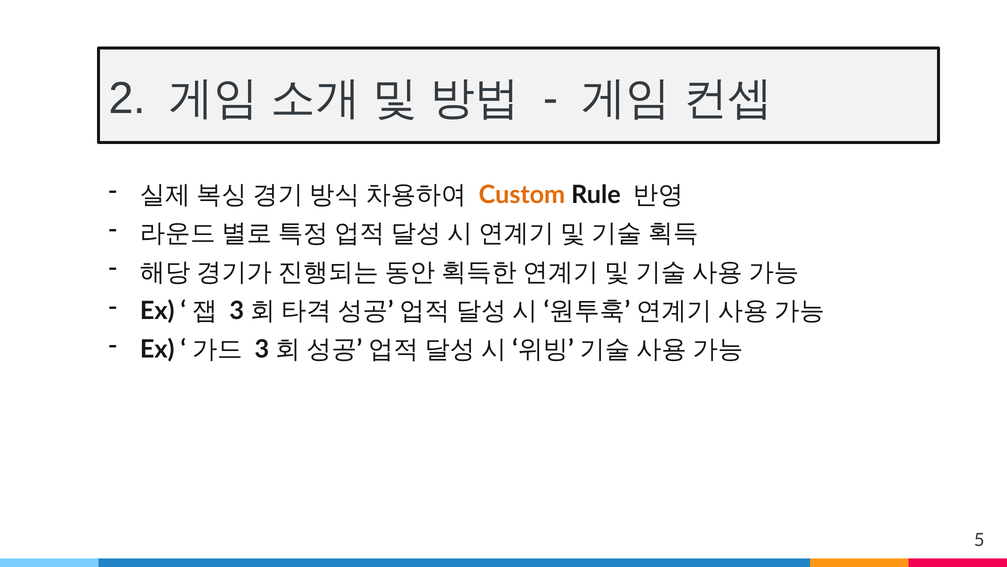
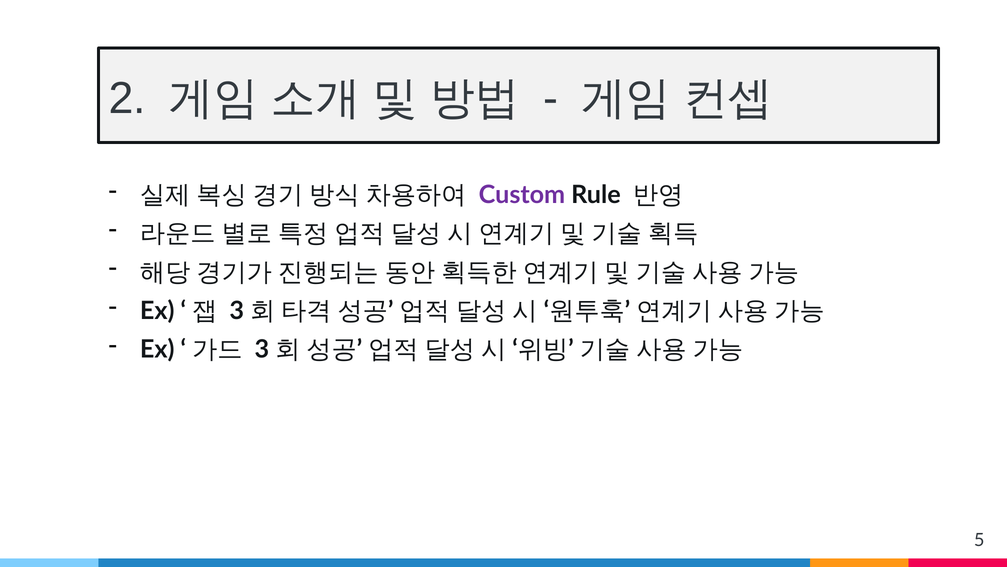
Custom colour: orange -> purple
